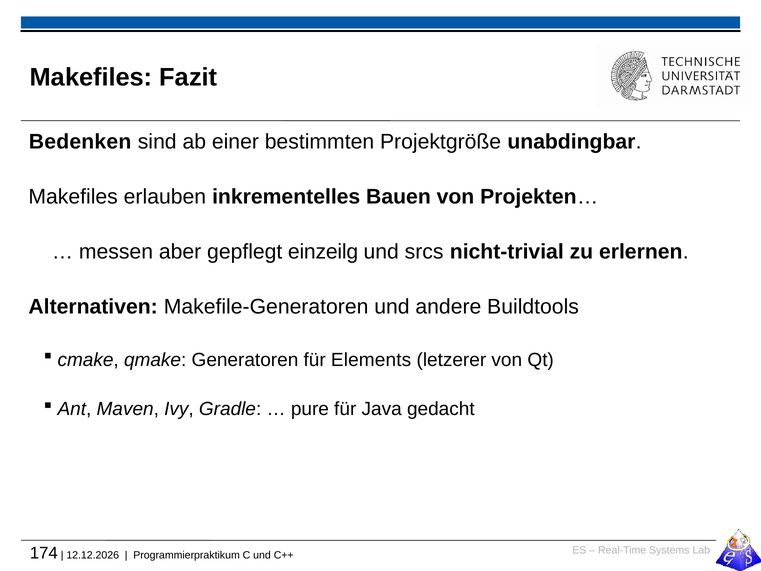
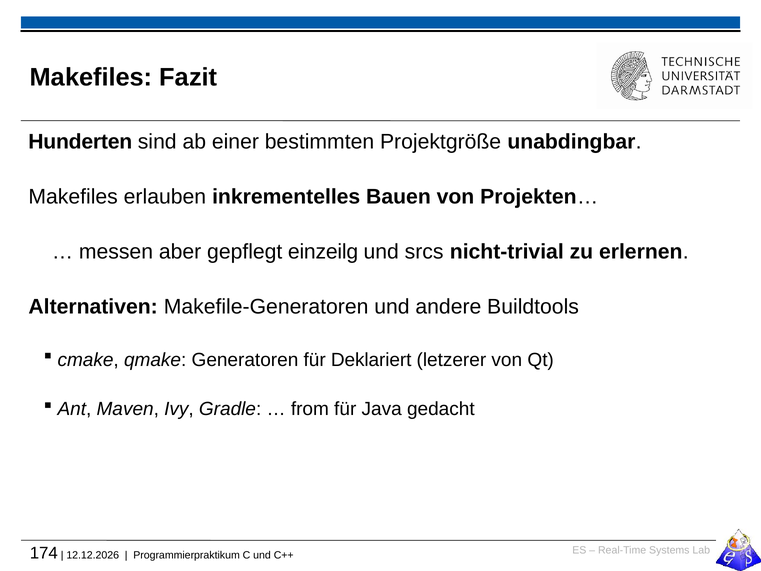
Bedenken: Bedenken -> Hunderten
Elements: Elements -> Deklariert
pure: pure -> from
